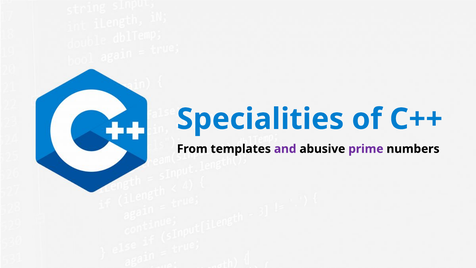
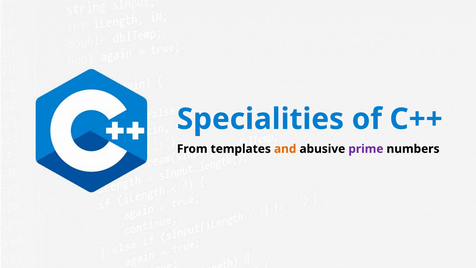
and colour: purple -> orange
